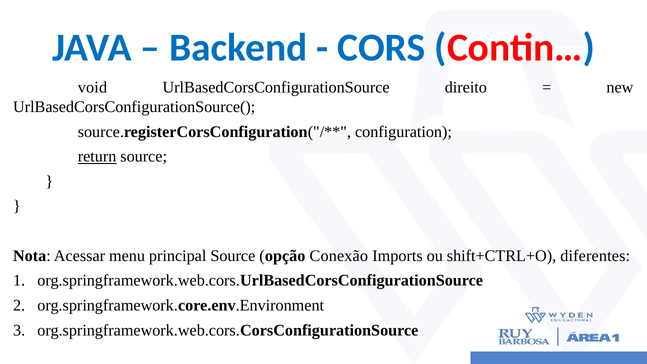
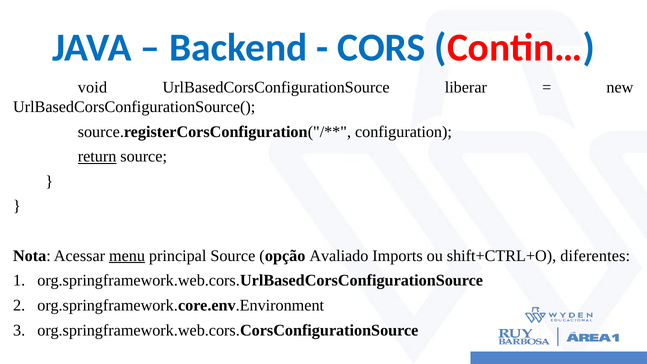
direito: direito -> liberar
menu underline: none -> present
Conexão: Conexão -> Avaliado
